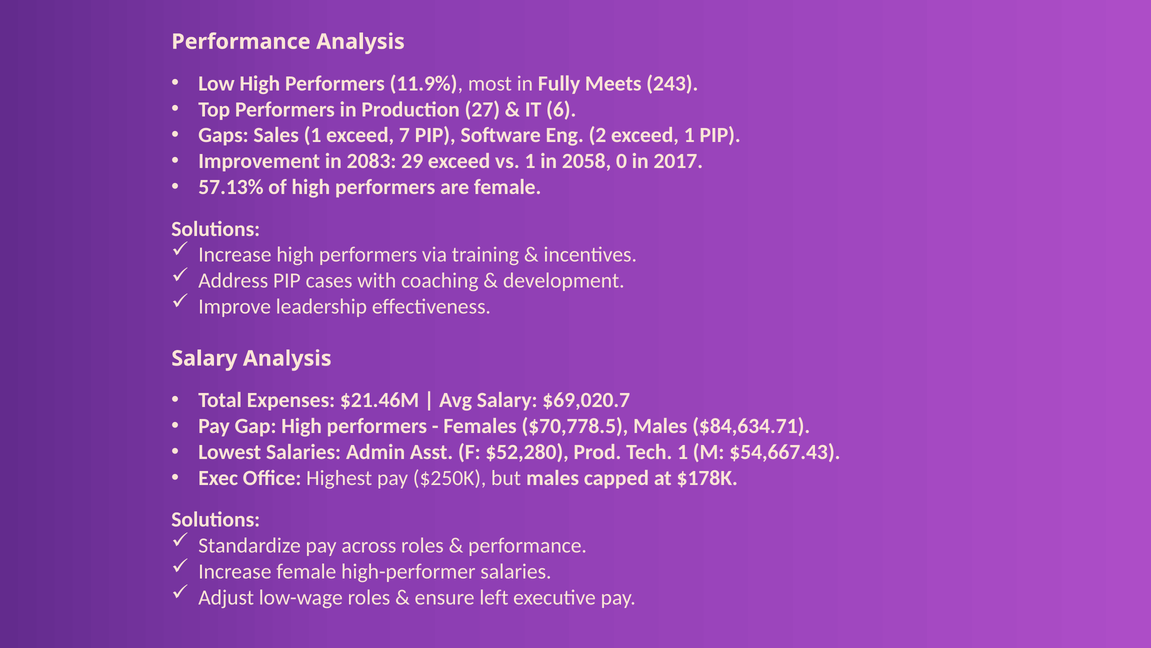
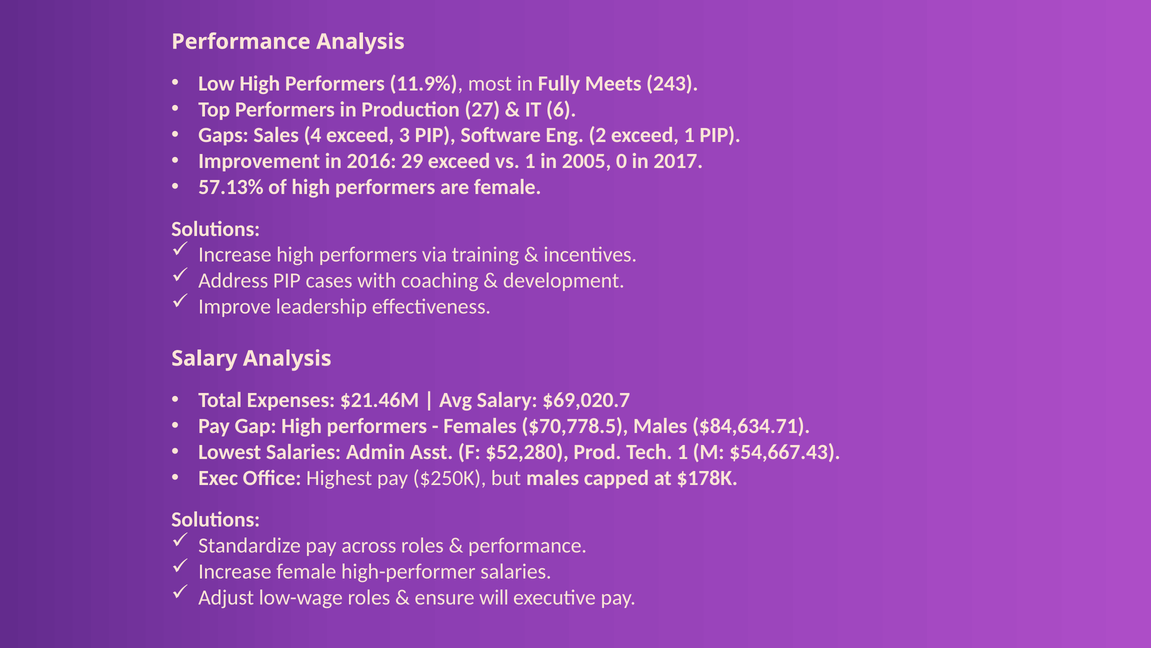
Sales 1: 1 -> 4
7: 7 -> 3
2083: 2083 -> 2016
2058: 2058 -> 2005
left: left -> will
